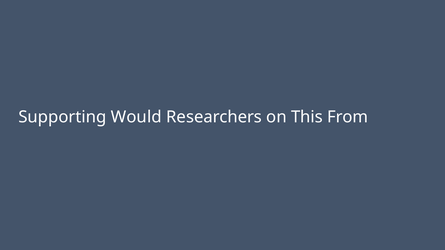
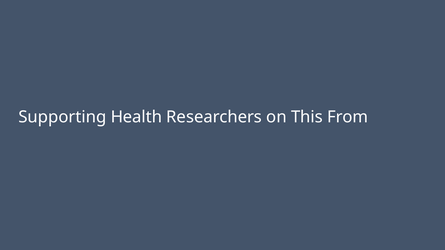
Would: Would -> Health
